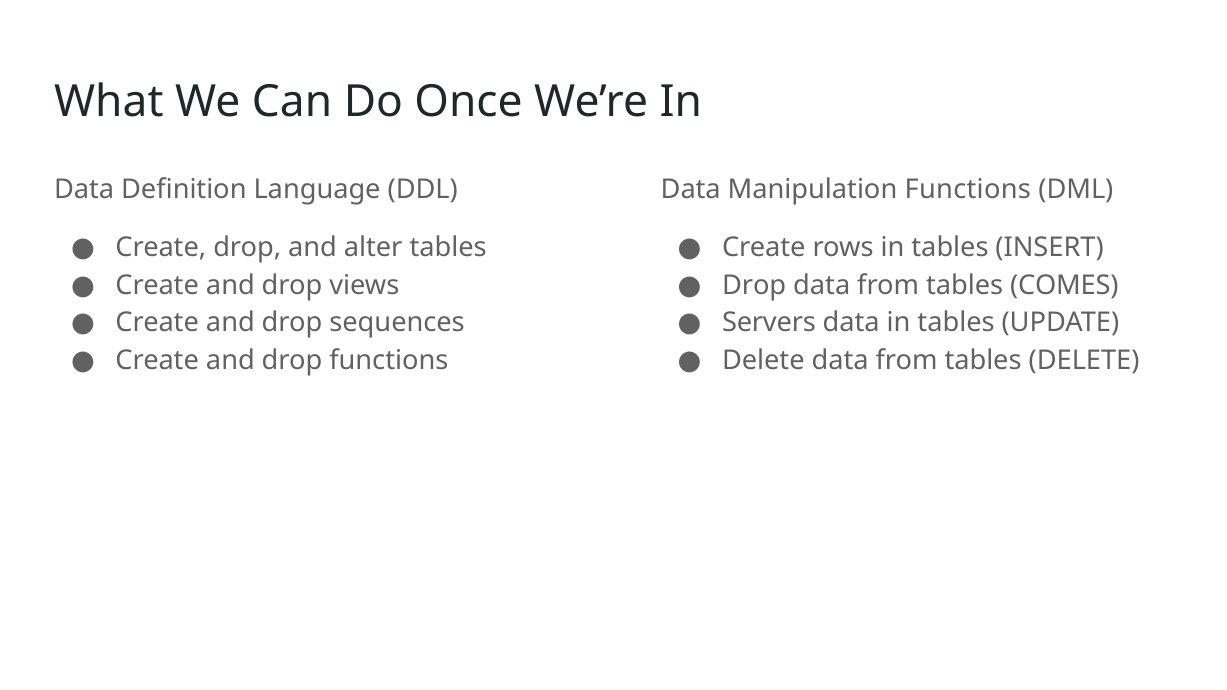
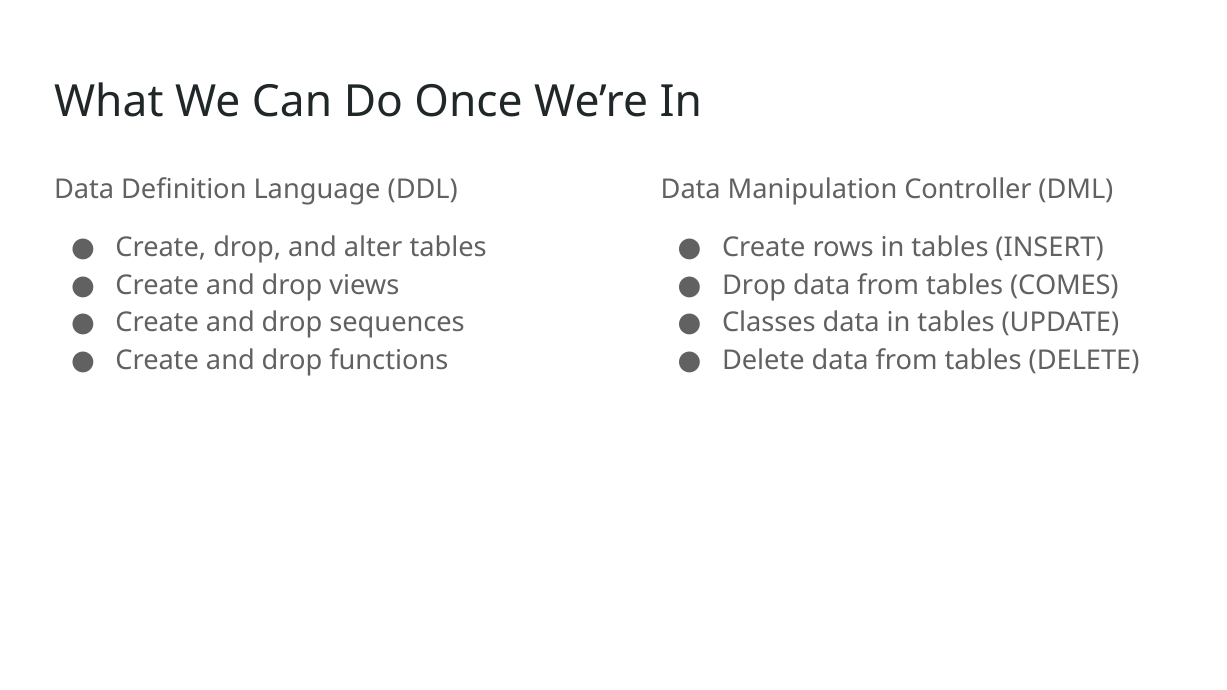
Manipulation Functions: Functions -> Controller
Servers: Servers -> Classes
